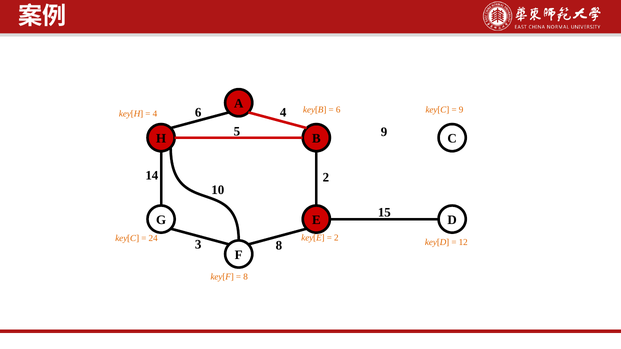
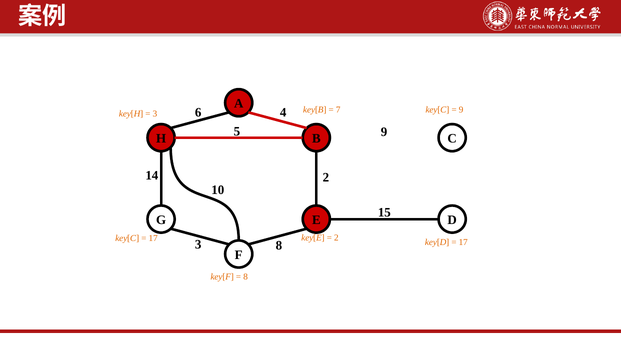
4 at (155, 114): 4 -> 3
6 at (338, 110): 6 -> 7
24 at (153, 238): 24 -> 17
12 at (463, 242): 12 -> 17
